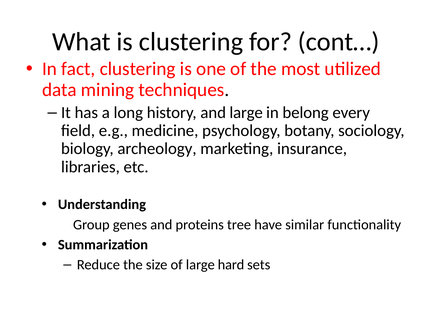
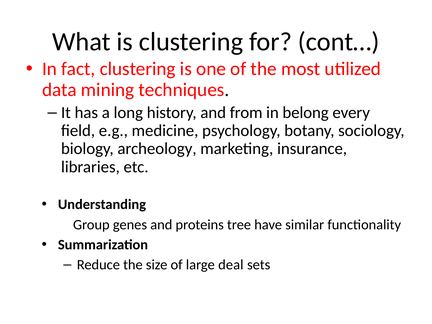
and large: large -> from
hard: hard -> deal
